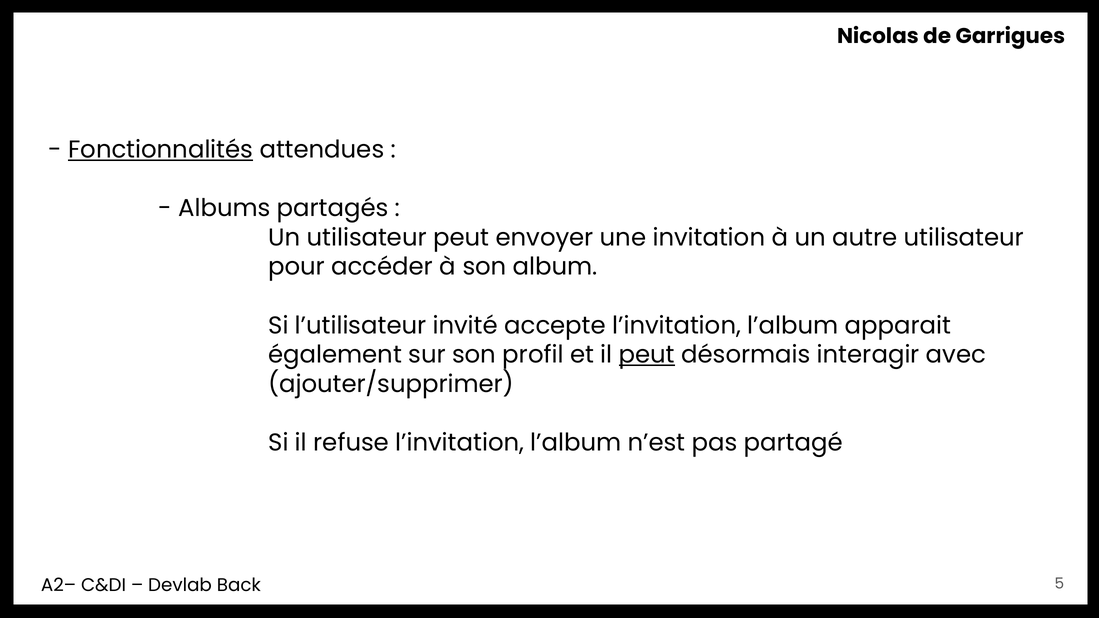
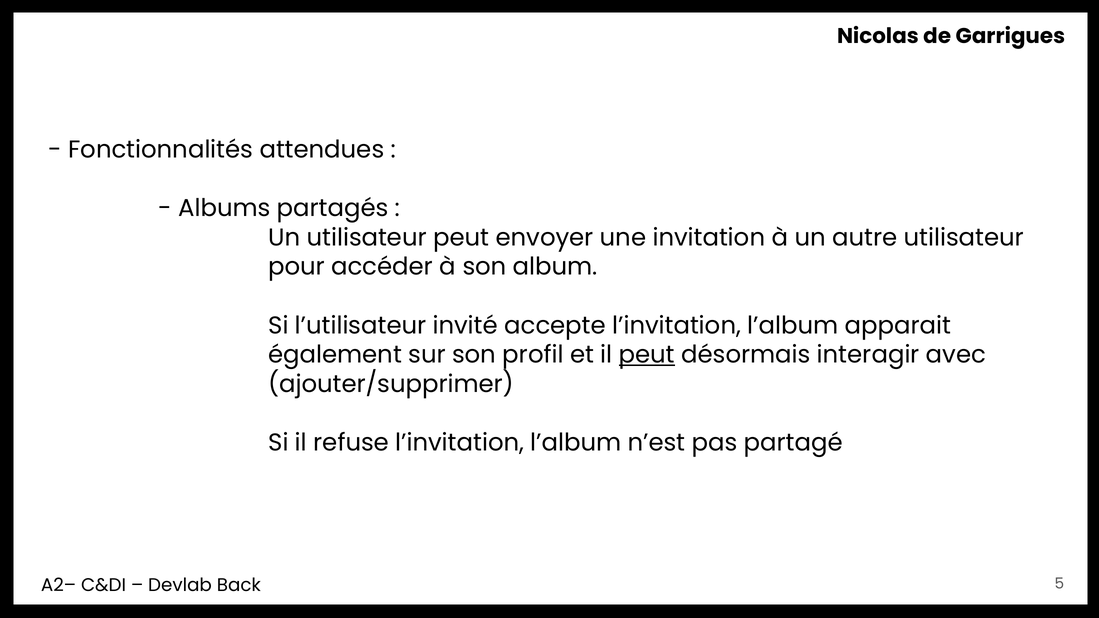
Fonctionnalités underline: present -> none
